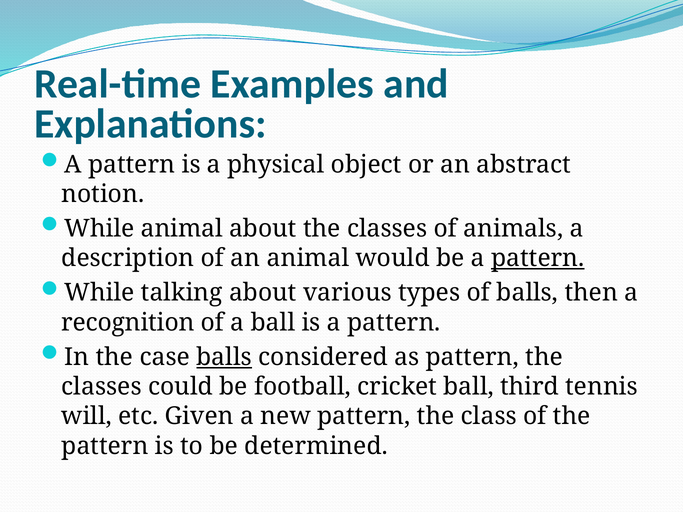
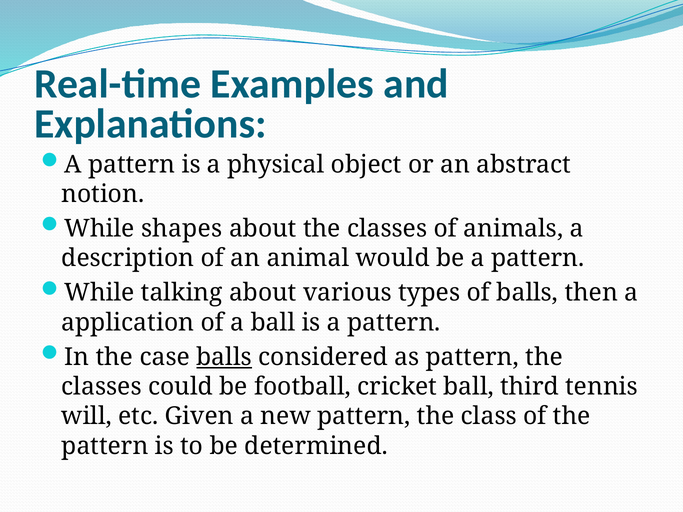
While animal: animal -> shapes
pattern at (538, 258) underline: present -> none
recognition: recognition -> application
